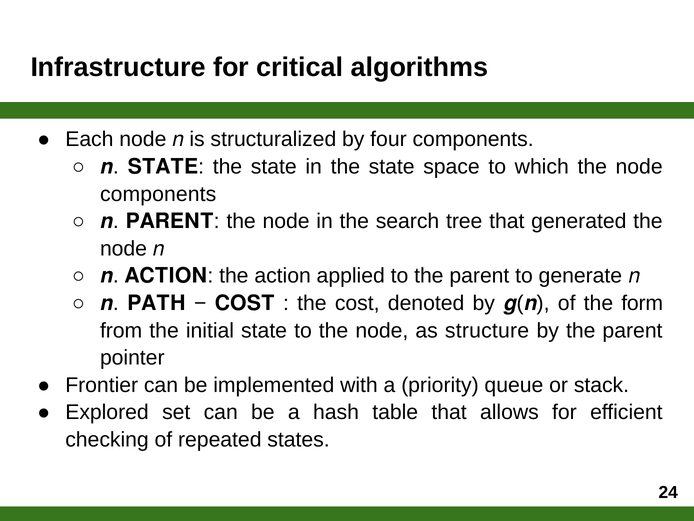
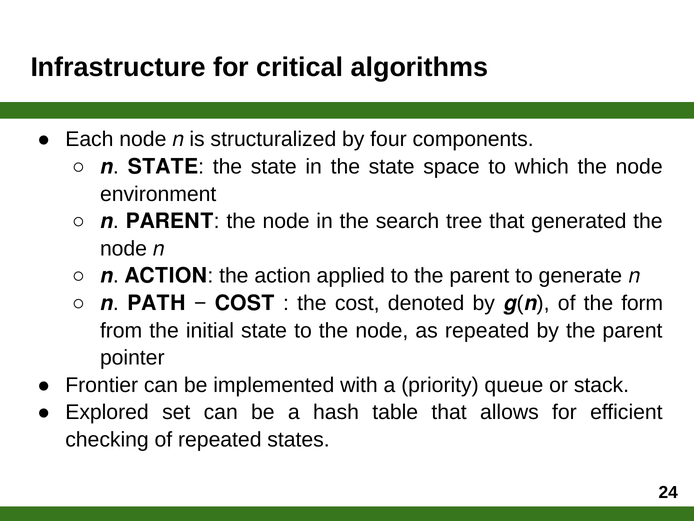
components at (158, 194): components -> environment
as structure: structure -> repeated
